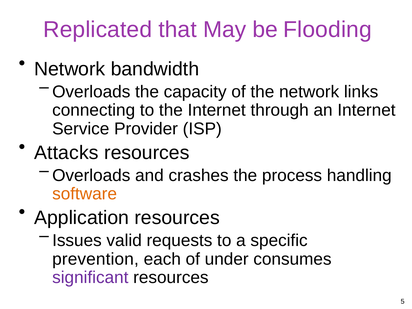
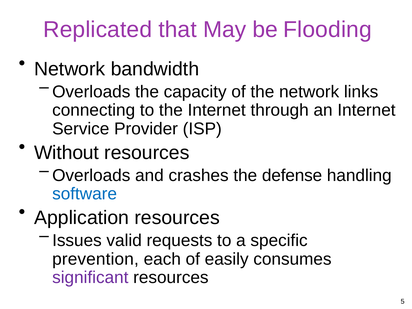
Attacks: Attacks -> Without
process: process -> defense
software colour: orange -> blue
under: under -> easily
